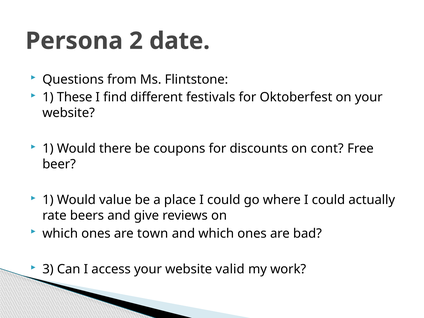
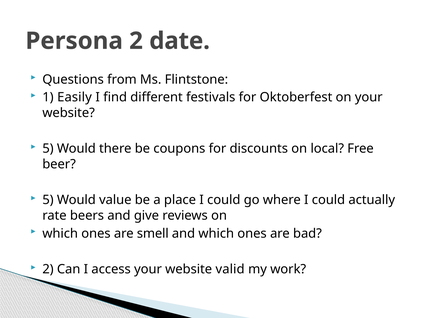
These: These -> Easily
1 at (48, 149): 1 -> 5
cont: cont -> local
1 at (48, 200): 1 -> 5
town: town -> smell
3 at (48, 269): 3 -> 2
